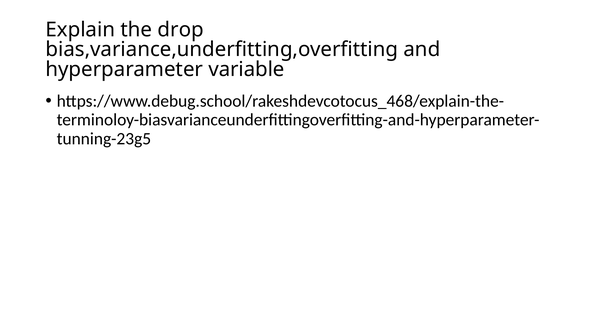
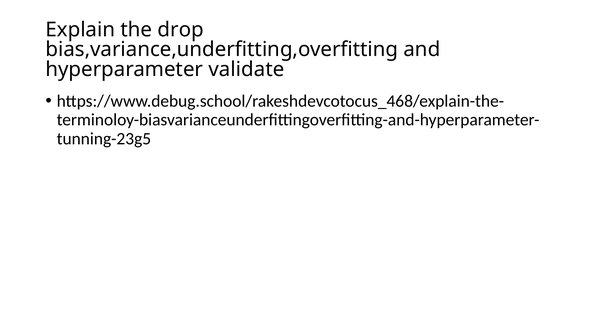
variable: variable -> validate
